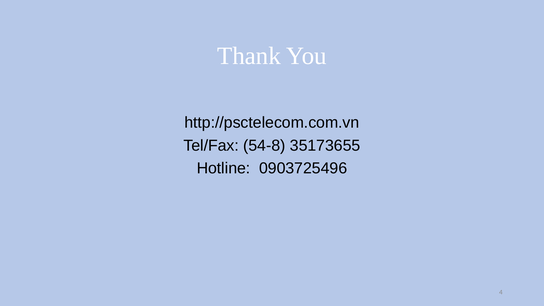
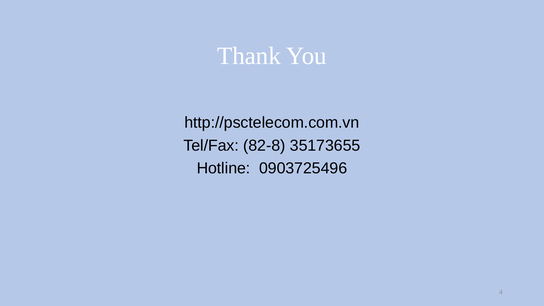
54-8: 54-8 -> 82-8
